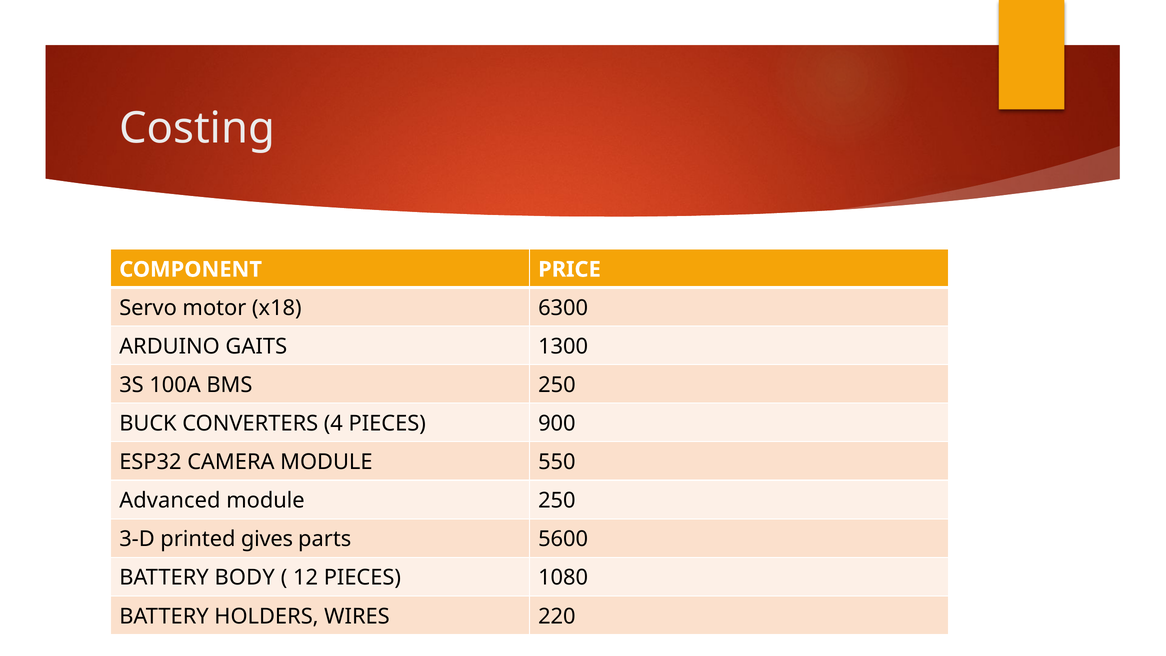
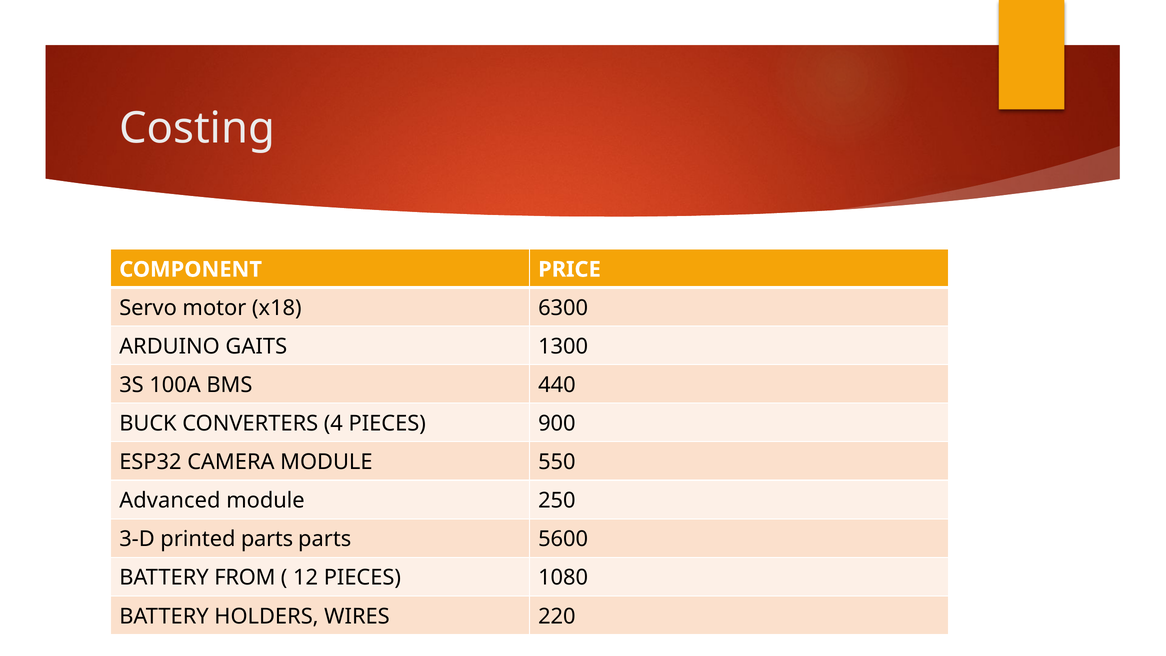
BMS 250: 250 -> 440
printed gives: gives -> parts
BODY: BODY -> FROM
